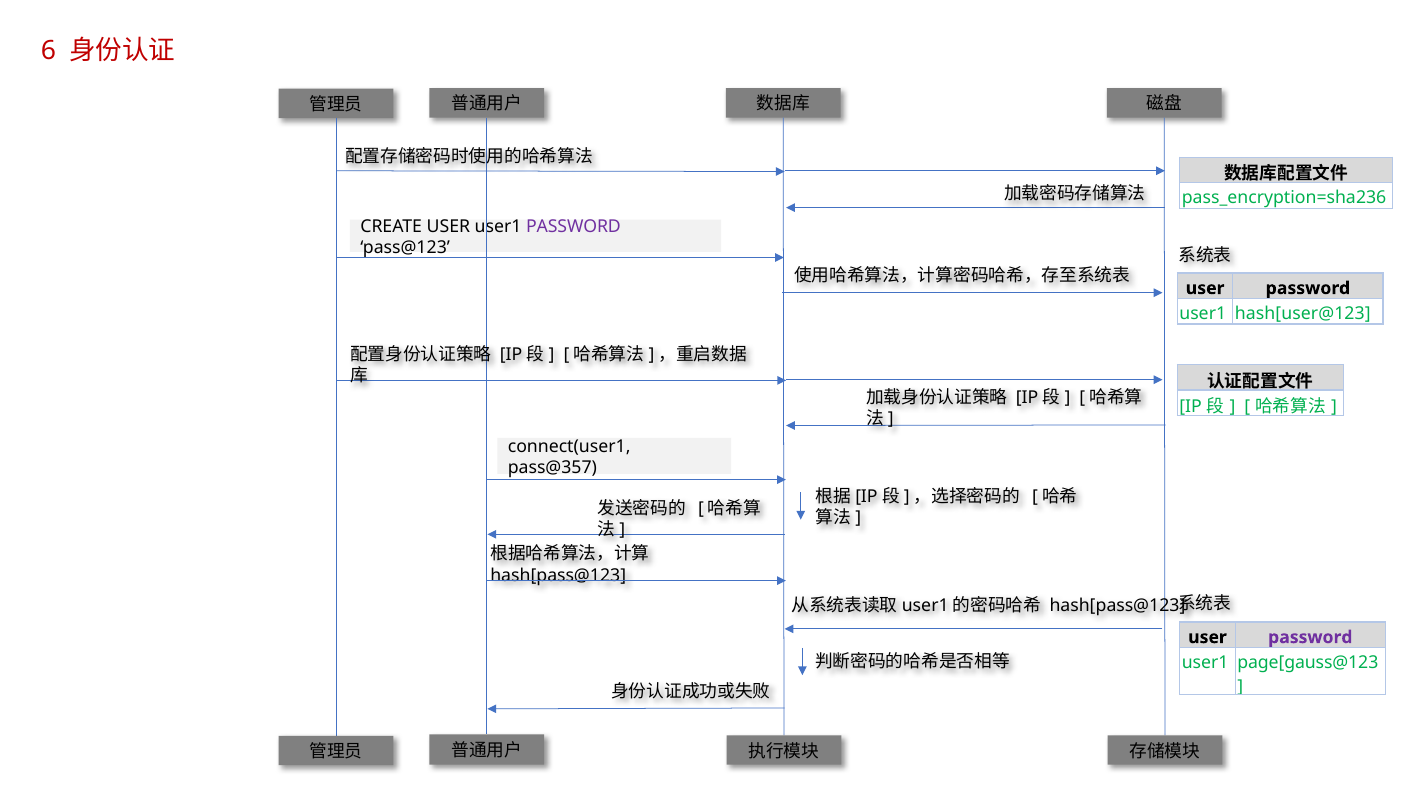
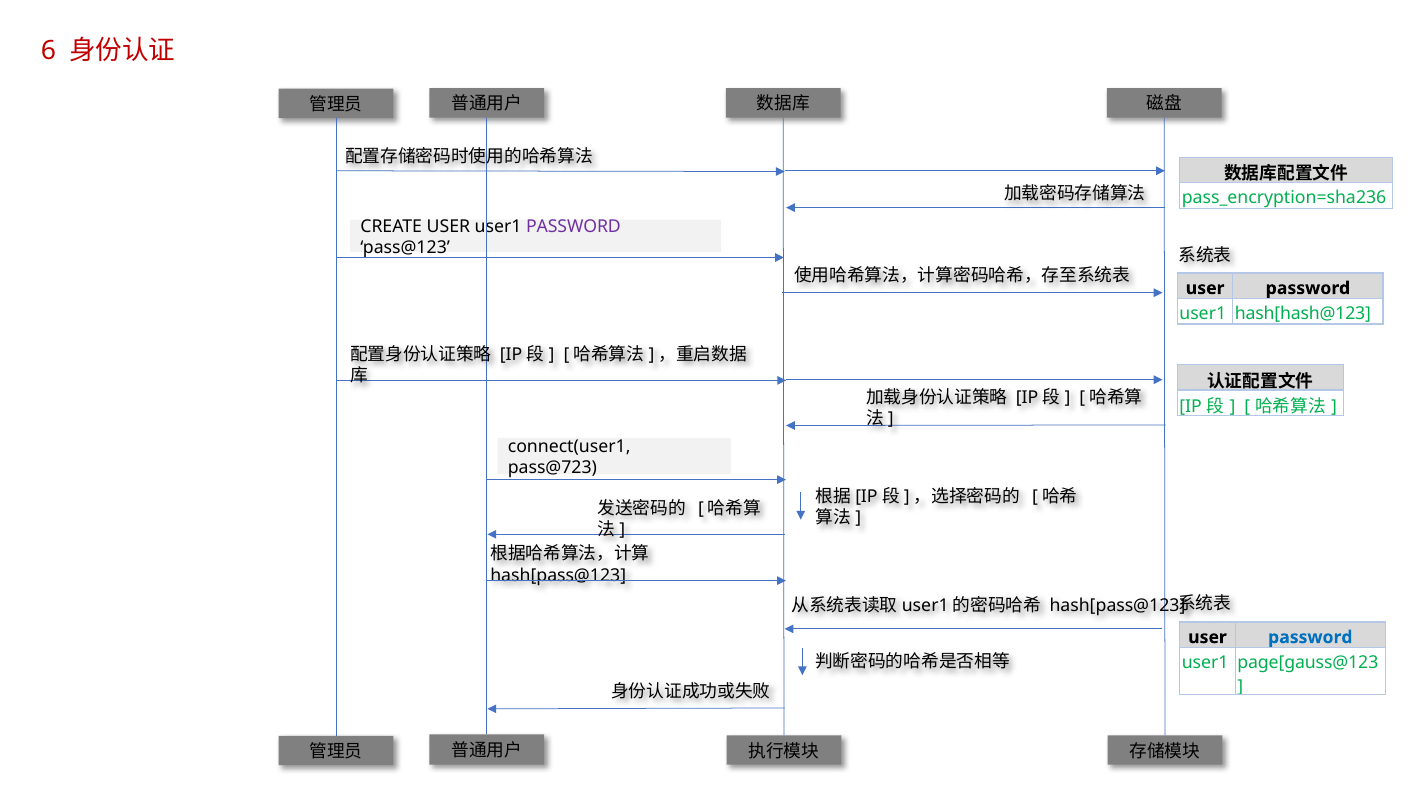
hash[user@123: hash[user@123 -> hash[hash@123
pass@357: pass@357 -> pass@723
password at (1310, 637) colour: purple -> blue
